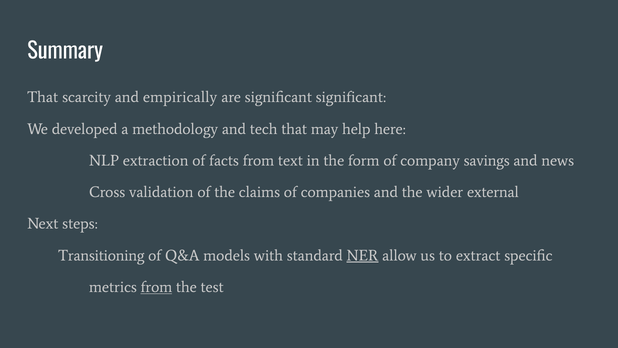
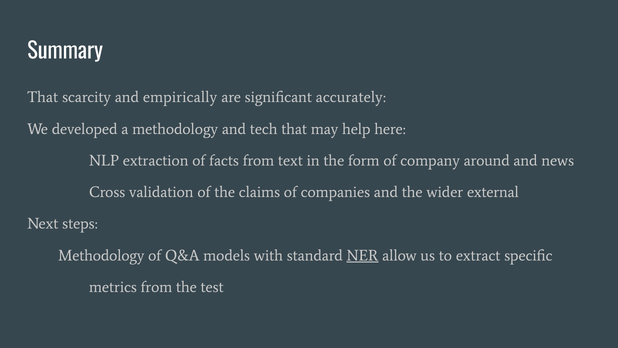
significant significant: significant -> accurately
savings: savings -> around
Transitioning at (101, 255): Transitioning -> Methodology
from at (156, 287) underline: present -> none
